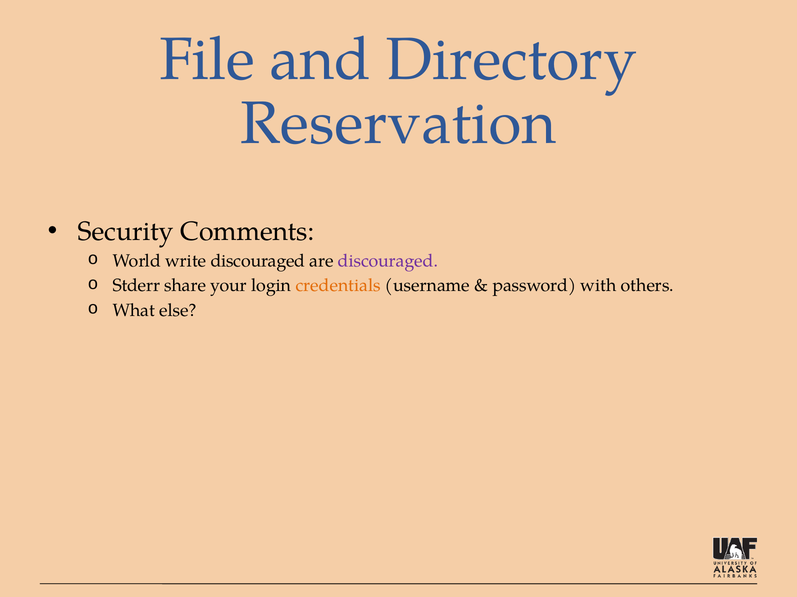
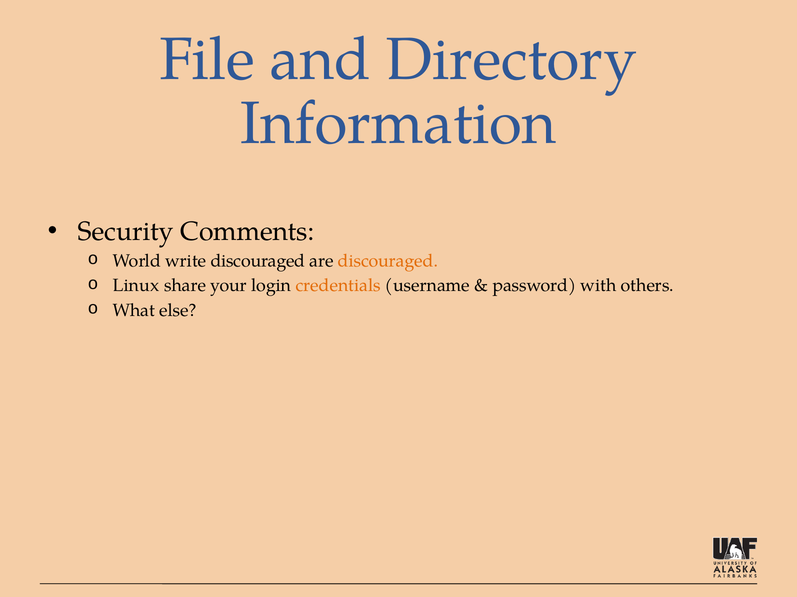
Reservation: Reservation -> Information
discouraged at (388, 261) colour: purple -> orange
Stderr: Stderr -> Linux
